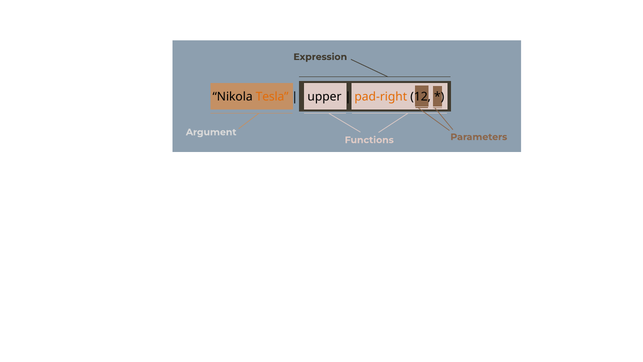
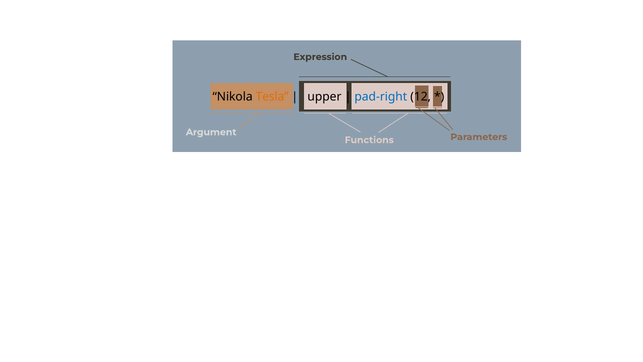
pad-right colour: orange -> blue
